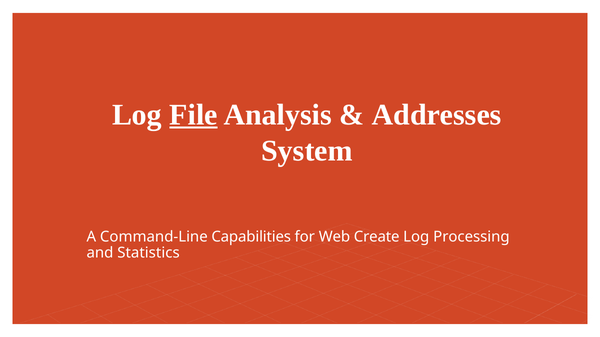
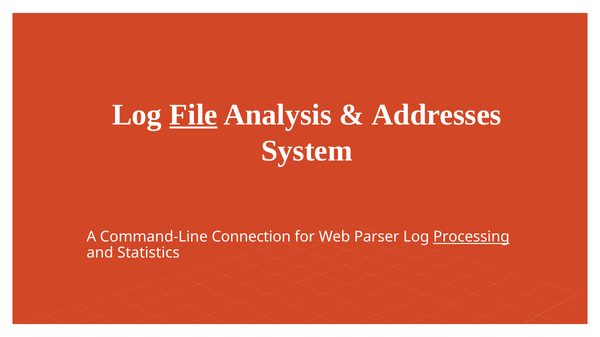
Capabilities: Capabilities -> Connection
Create: Create -> Parser
Processing underline: none -> present
